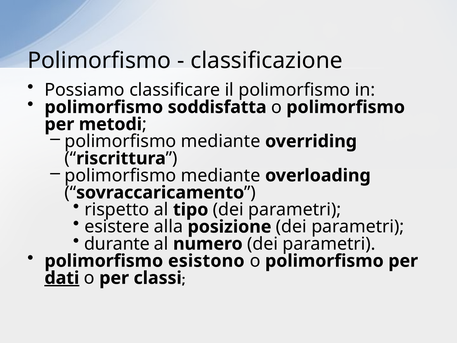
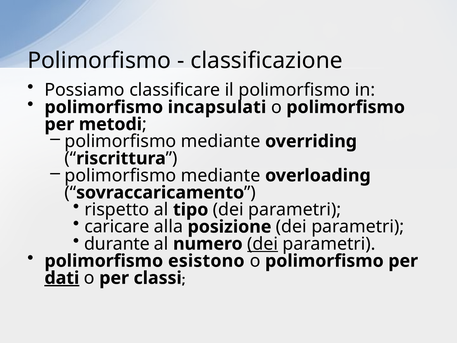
soddisfatta: soddisfatta -> incapsulati
esistere: esistere -> caricare
dei at (263, 244) underline: none -> present
